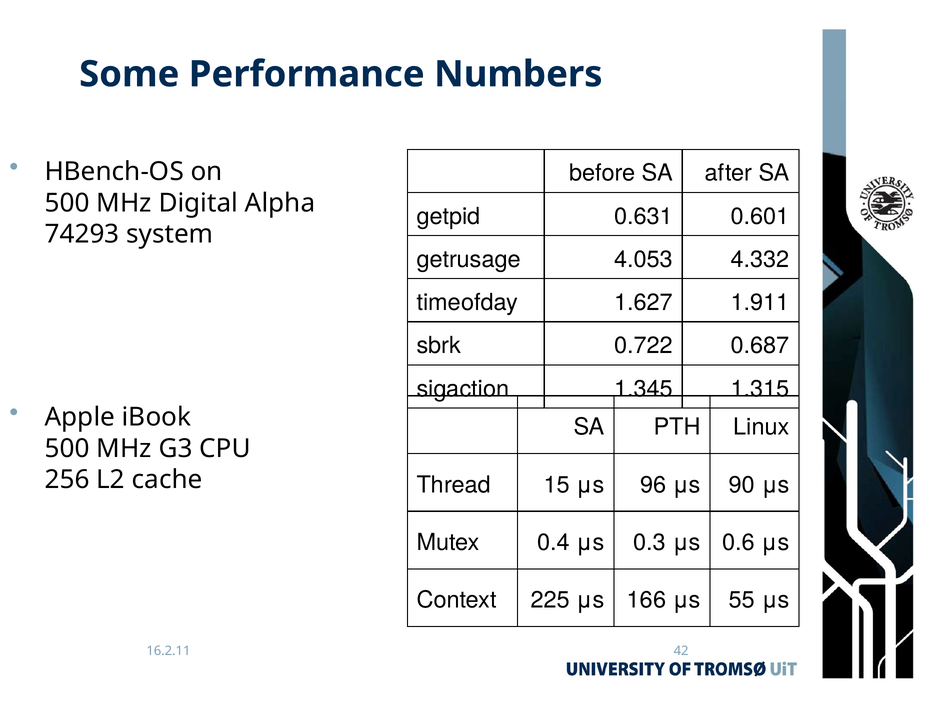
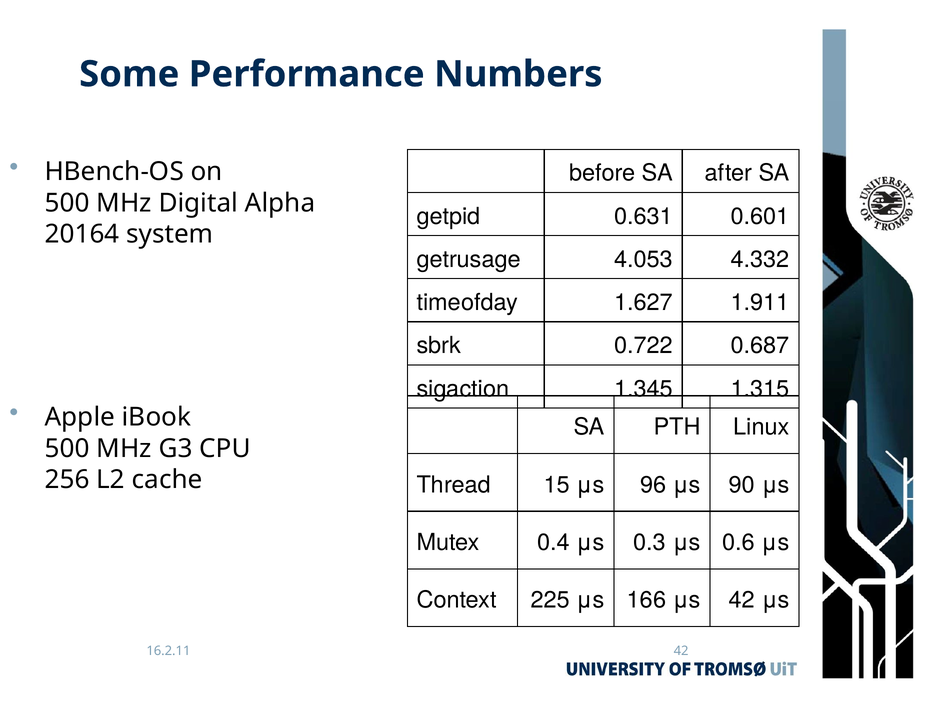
74293: 74293 -> 20164
μs 55: 55 -> 42
